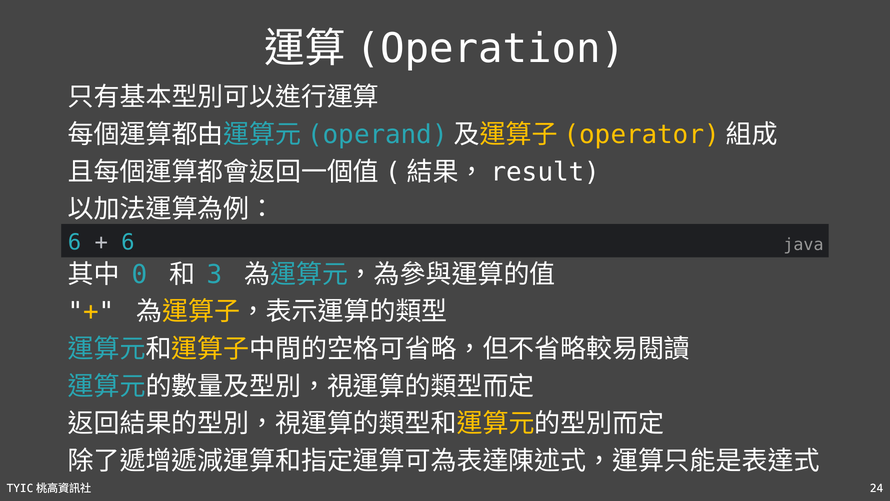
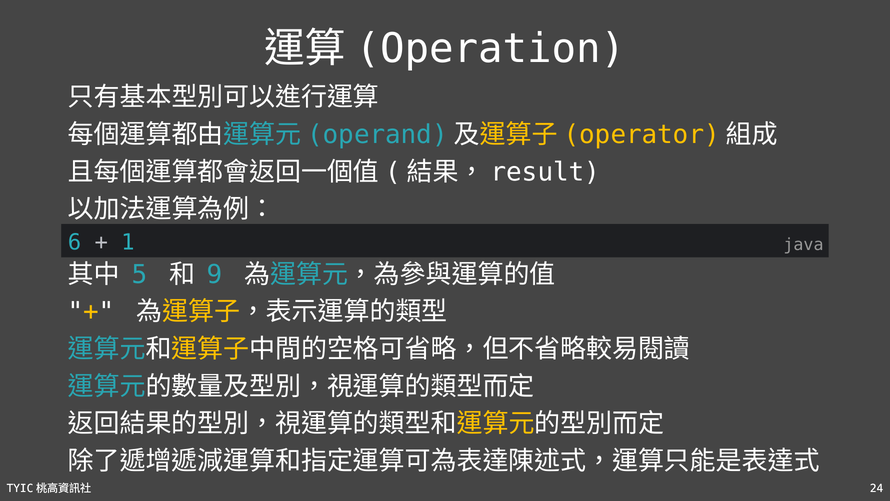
6 at (128, 242): 6 -> 1
0: 0 -> 5
3: 3 -> 9
